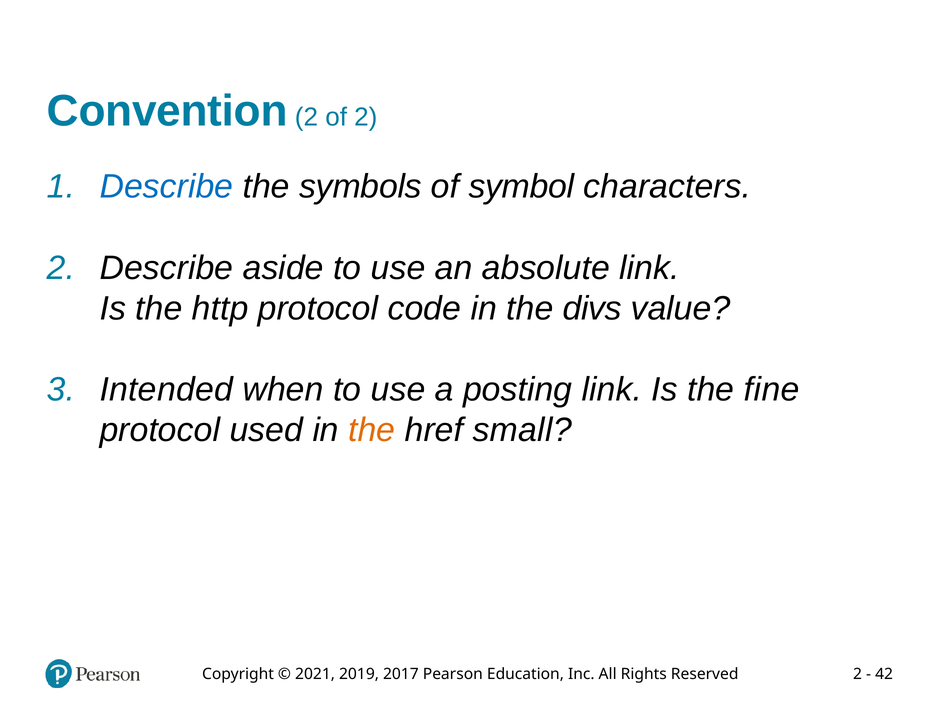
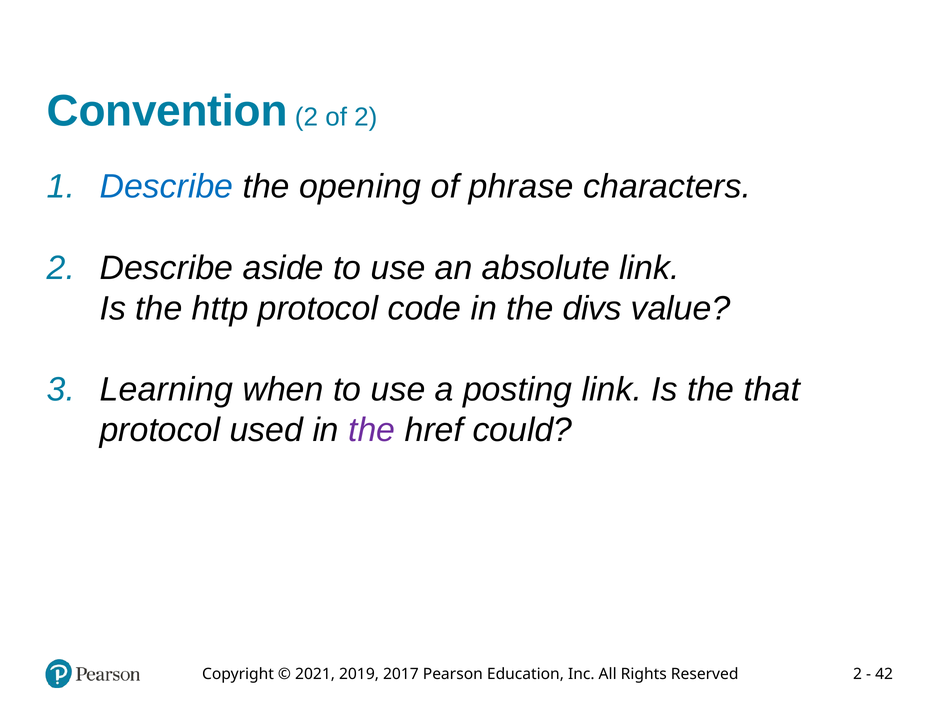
symbols: symbols -> opening
symbol: symbol -> phrase
Intended: Intended -> Learning
fine: fine -> that
the at (372, 431) colour: orange -> purple
small: small -> could
